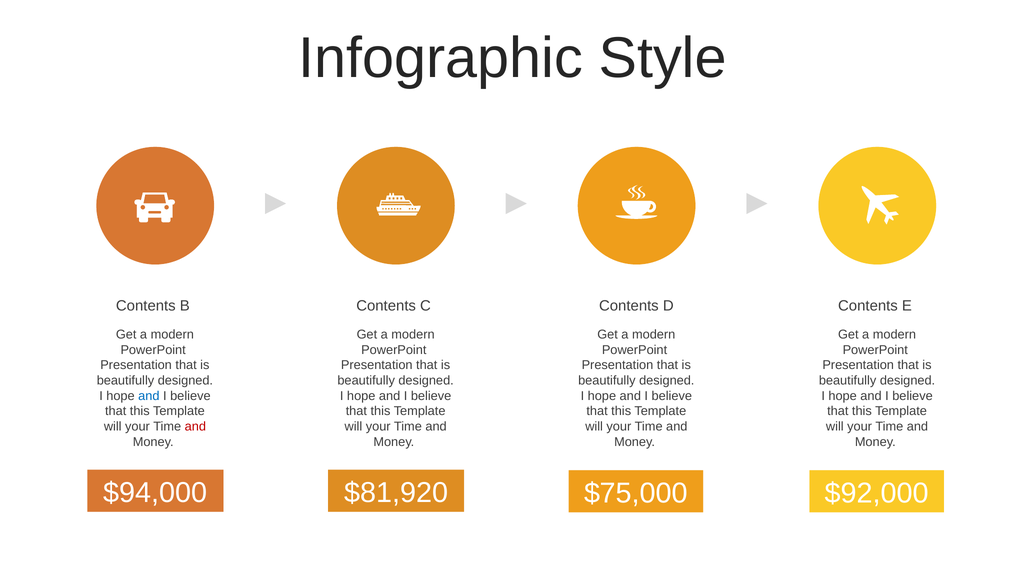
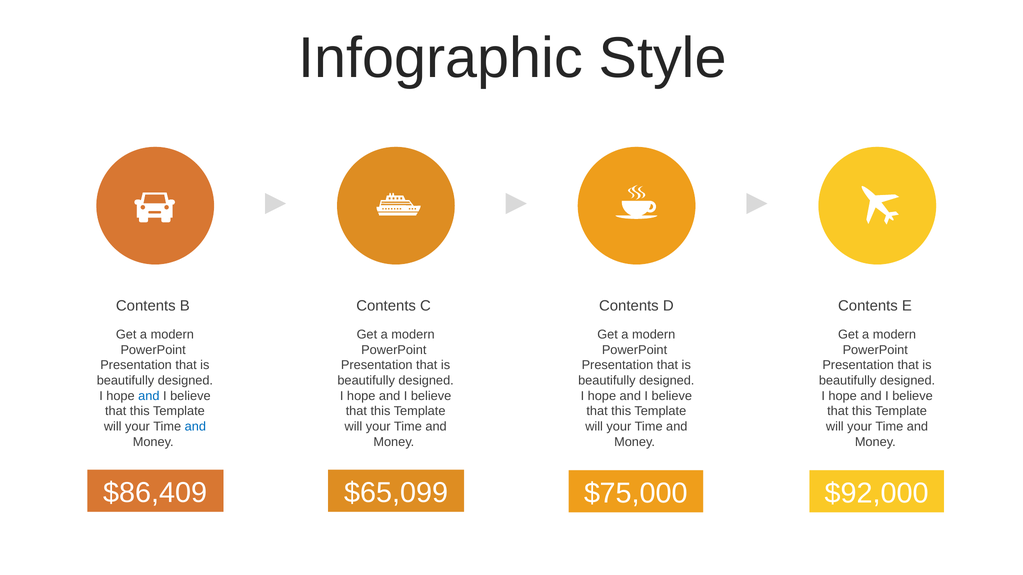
and at (195, 427) colour: red -> blue
$94,000: $94,000 -> $86,409
$81,920: $81,920 -> $65,099
